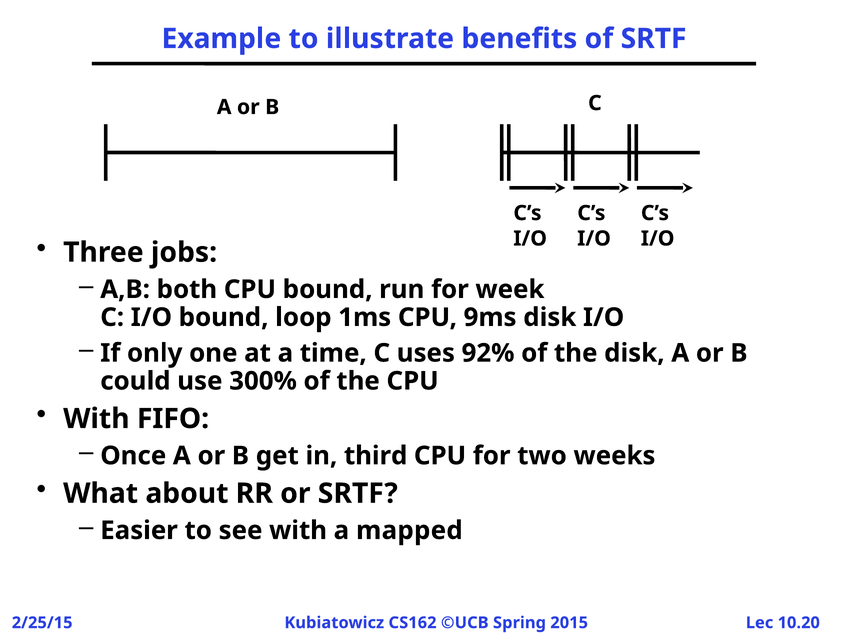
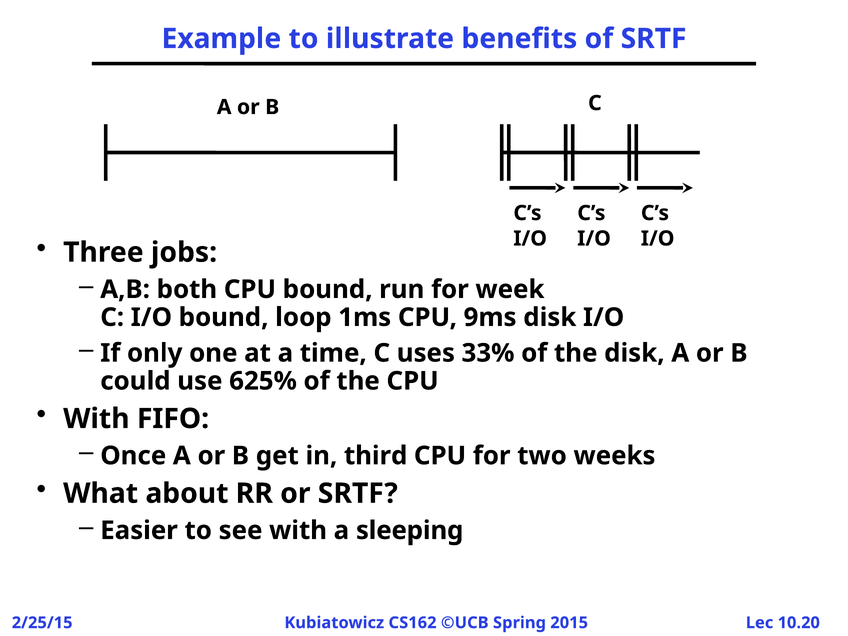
92%: 92% -> 33%
300%: 300% -> 625%
mapped: mapped -> sleeping
